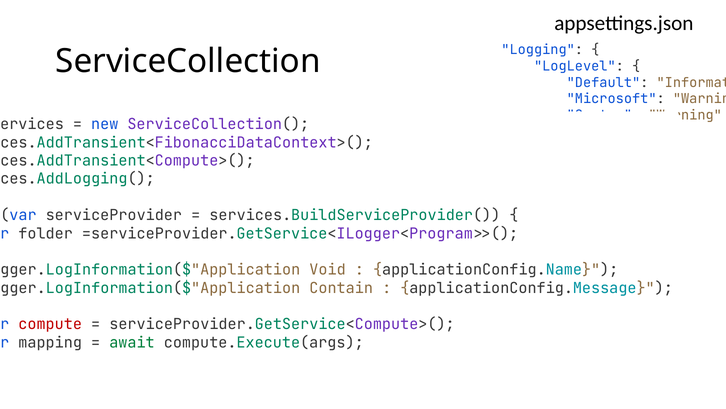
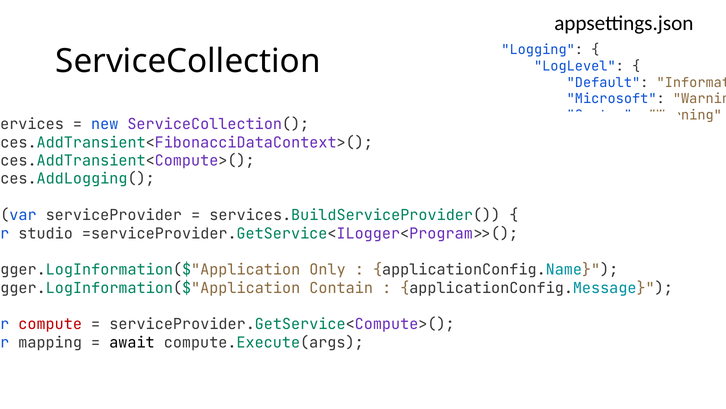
folder: folder -> studio
Void: Void -> Only
await colour: green -> black
